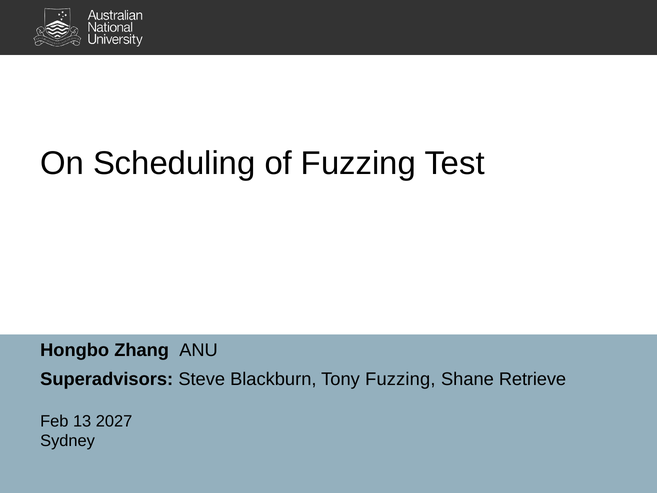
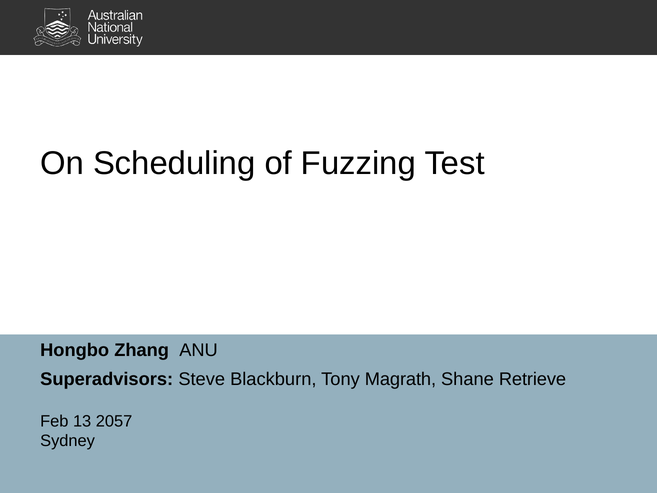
Tony Fuzzing: Fuzzing -> Magrath
2027: 2027 -> 2057
